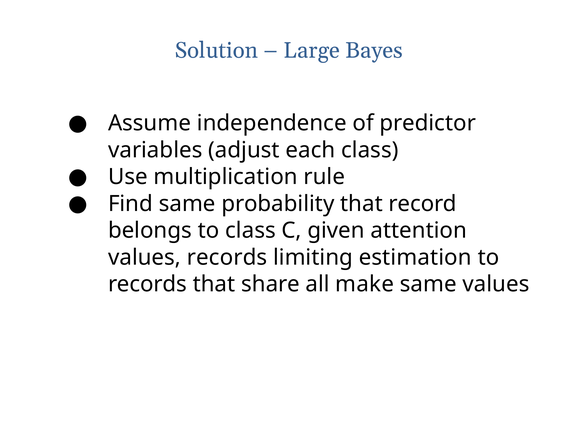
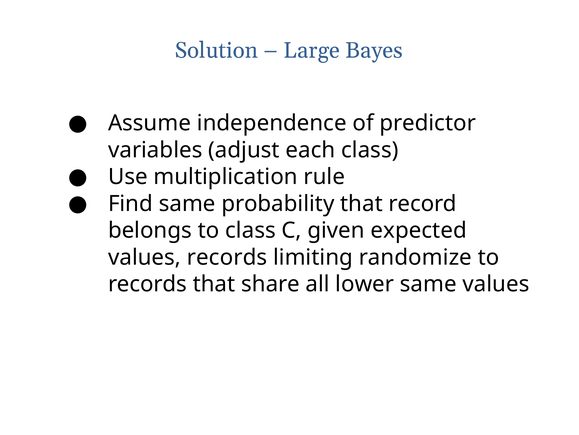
attention: attention -> expected
estimation: estimation -> randomize
make: make -> lower
